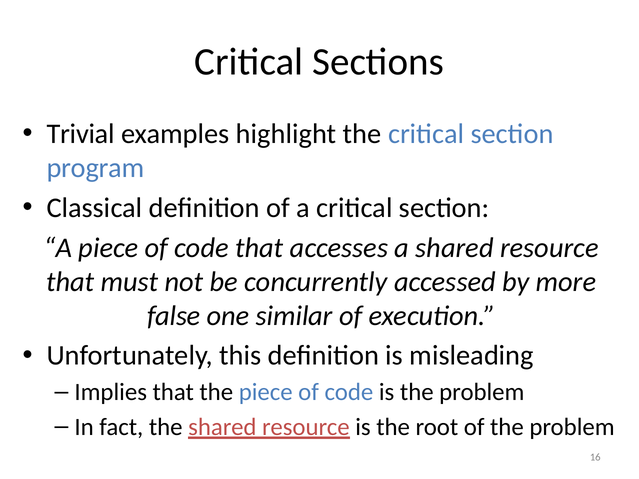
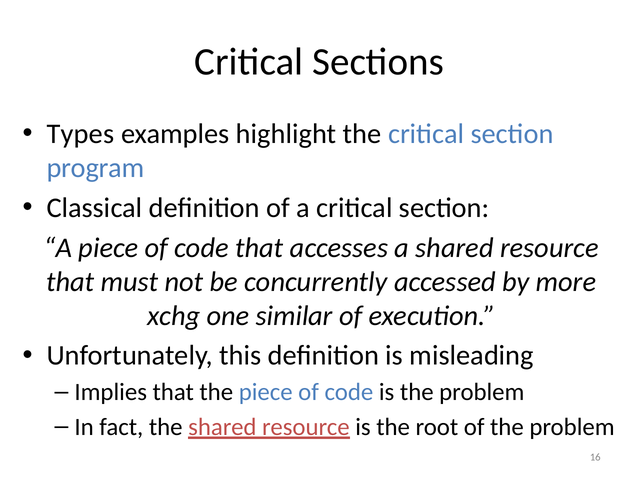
Trivial: Trivial -> Types
false: false -> xchg
